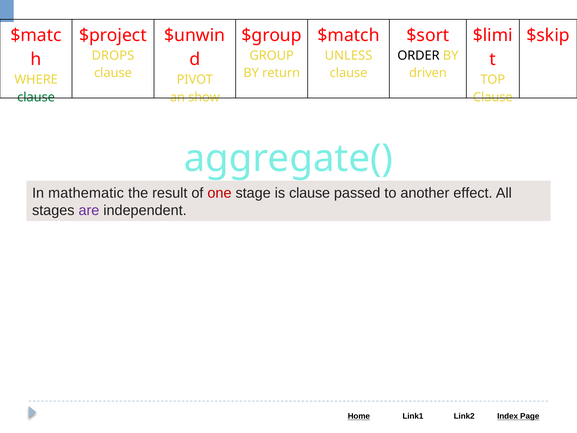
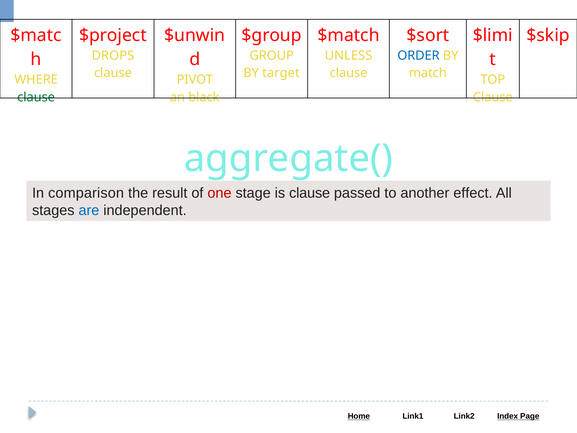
ORDER colour: black -> blue
return: return -> target
driven: driven -> match
show: show -> black
mathematic: mathematic -> comparison
are colour: purple -> blue
